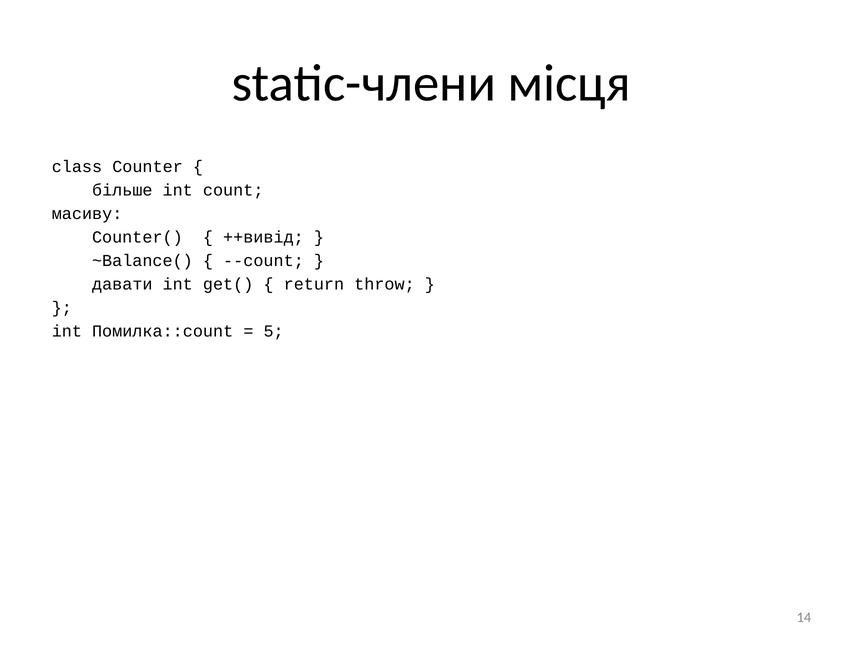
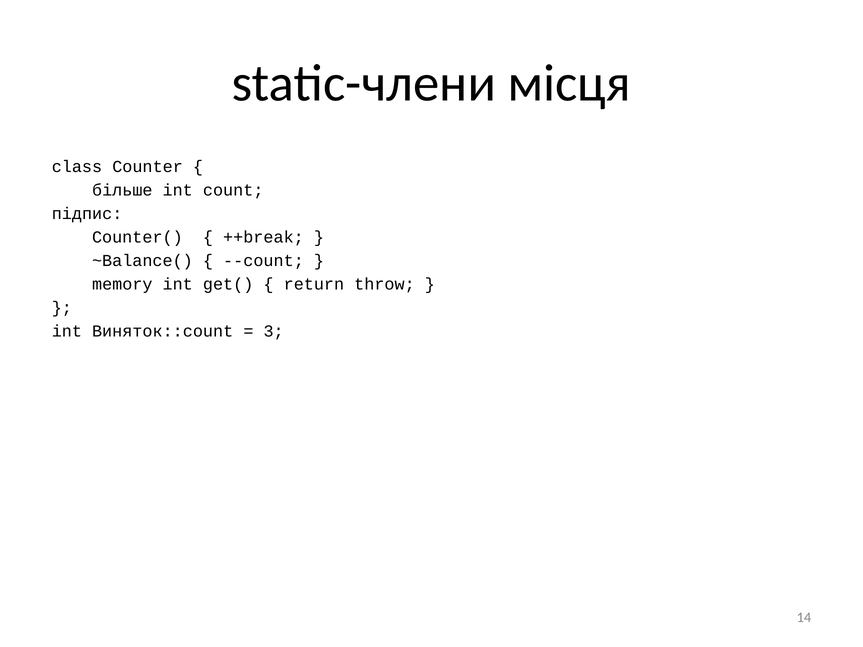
масиву: масиву -> підпис
++вивід: ++вивід -> ++break
давати: давати -> memory
Помилка::count: Помилка::count -> Виняток::count
5: 5 -> 3
